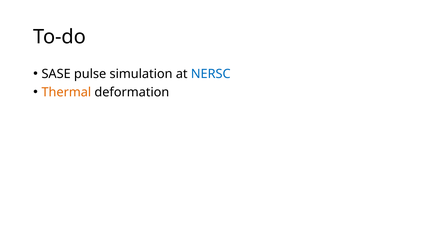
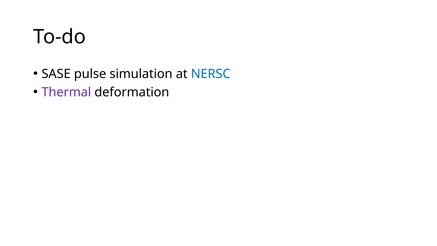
Thermal colour: orange -> purple
